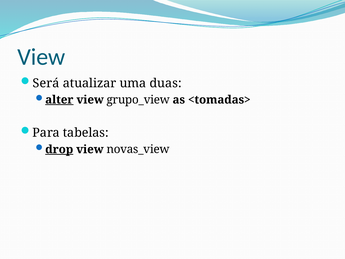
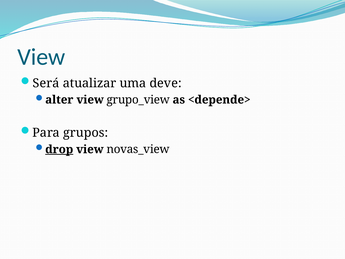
duas: duas -> deve
alter underline: present -> none
<tomadas>: <tomadas> -> <depende>
tabelas: tabelas -> grupos
